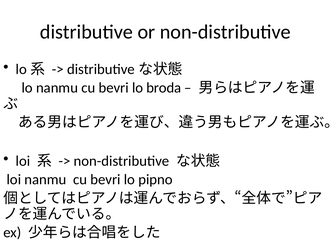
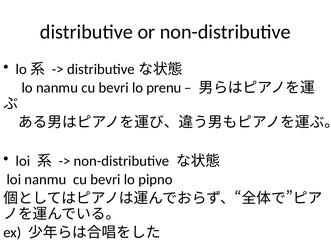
broda: broda -> prenu
